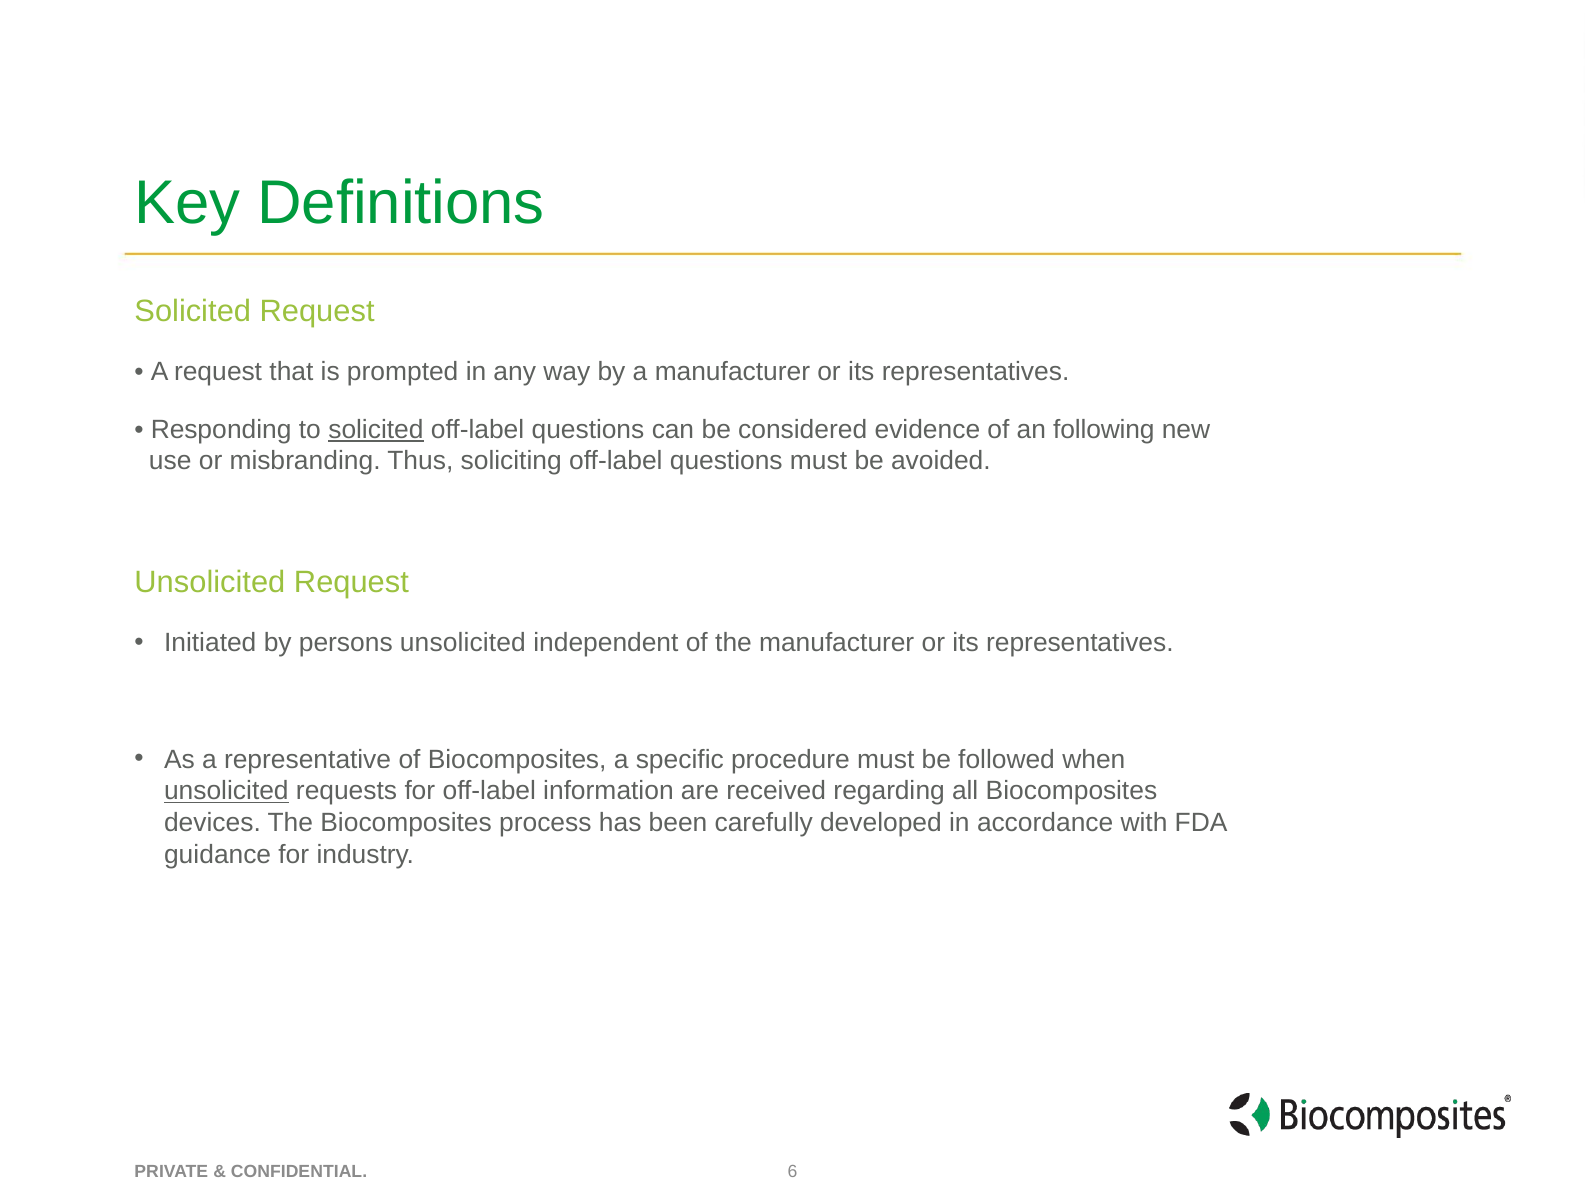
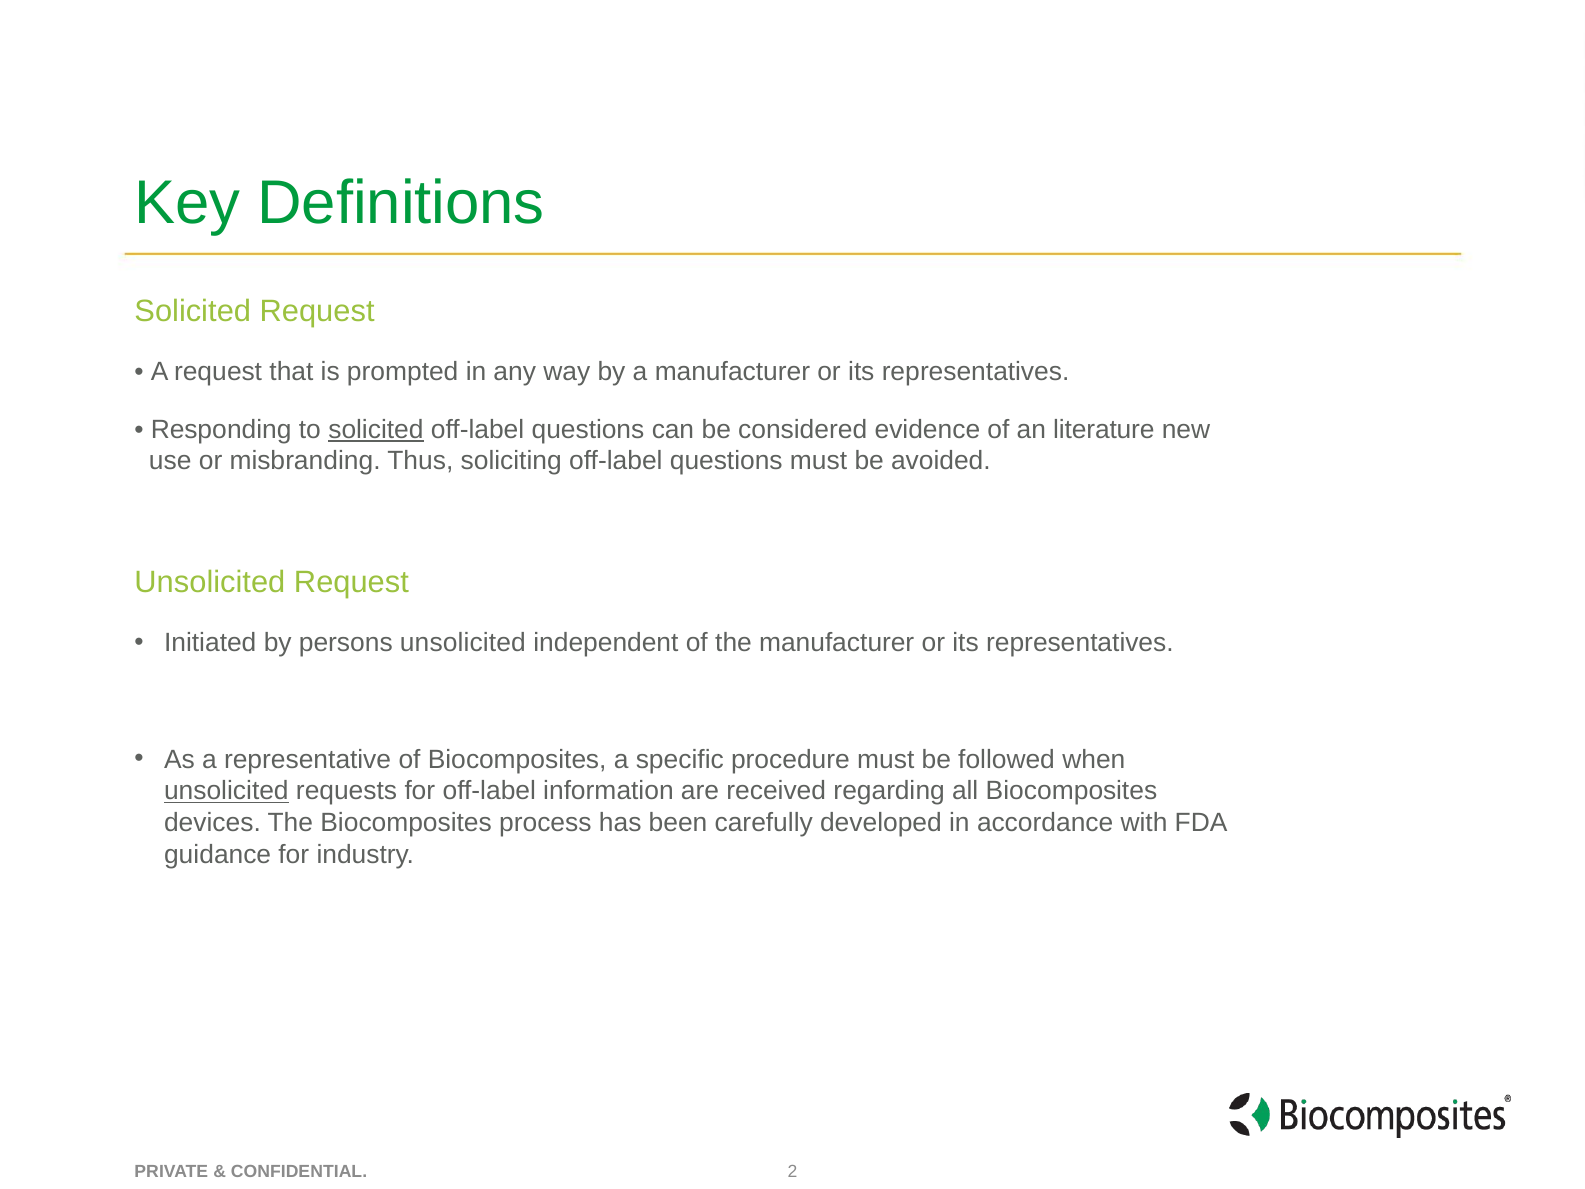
following: following -> literature
6: 6 -> 2
